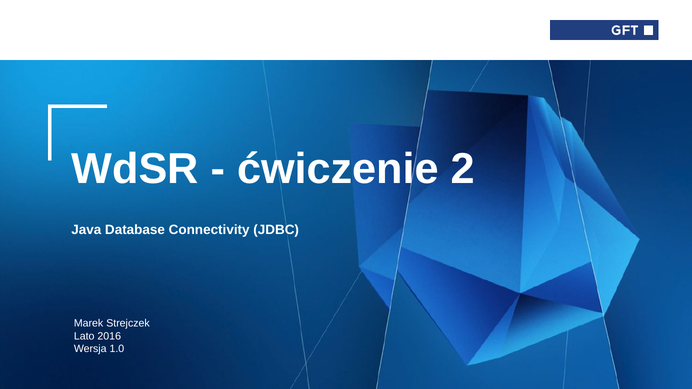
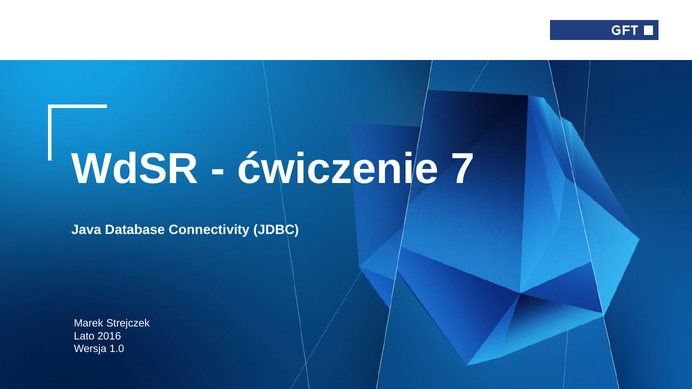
2: 2 -> 7
